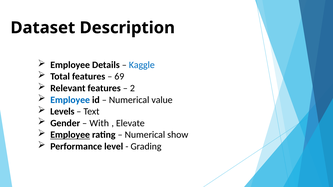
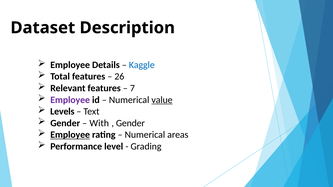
69: 69 -> 26
2: 2 -> 7
Employee at (70, 100) colour: blue -> purple
value underline: none -> present
Elevate at (130, 123): Elevate -> Gender
show: show -> areas
